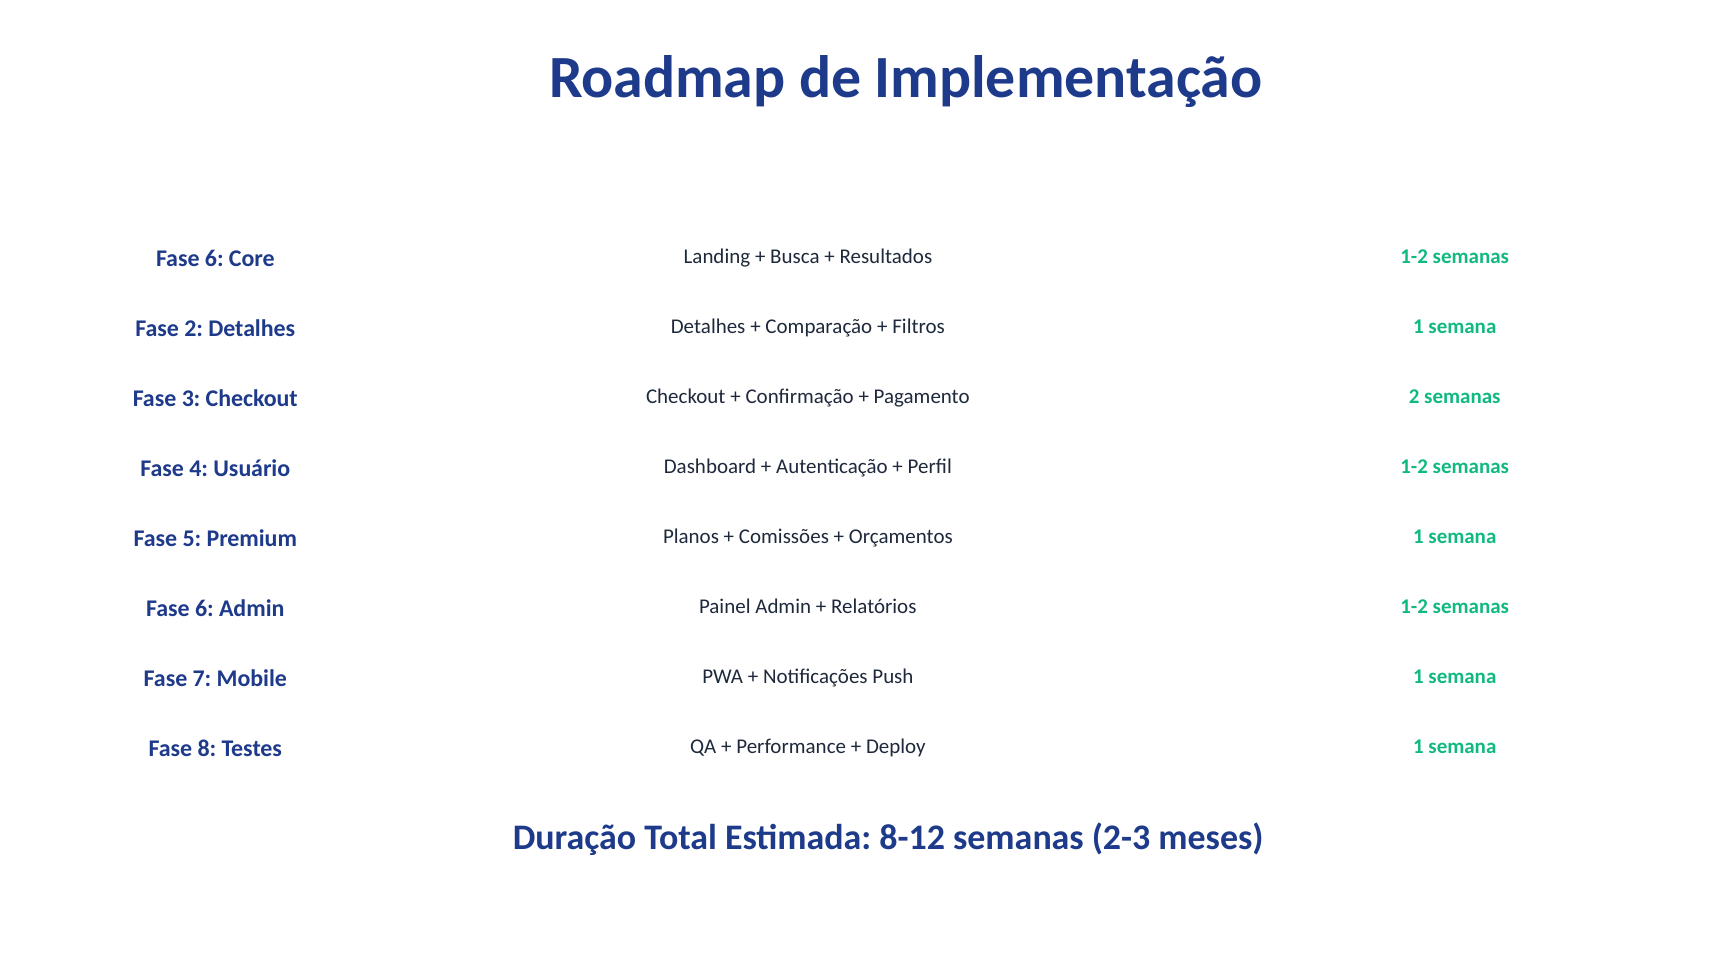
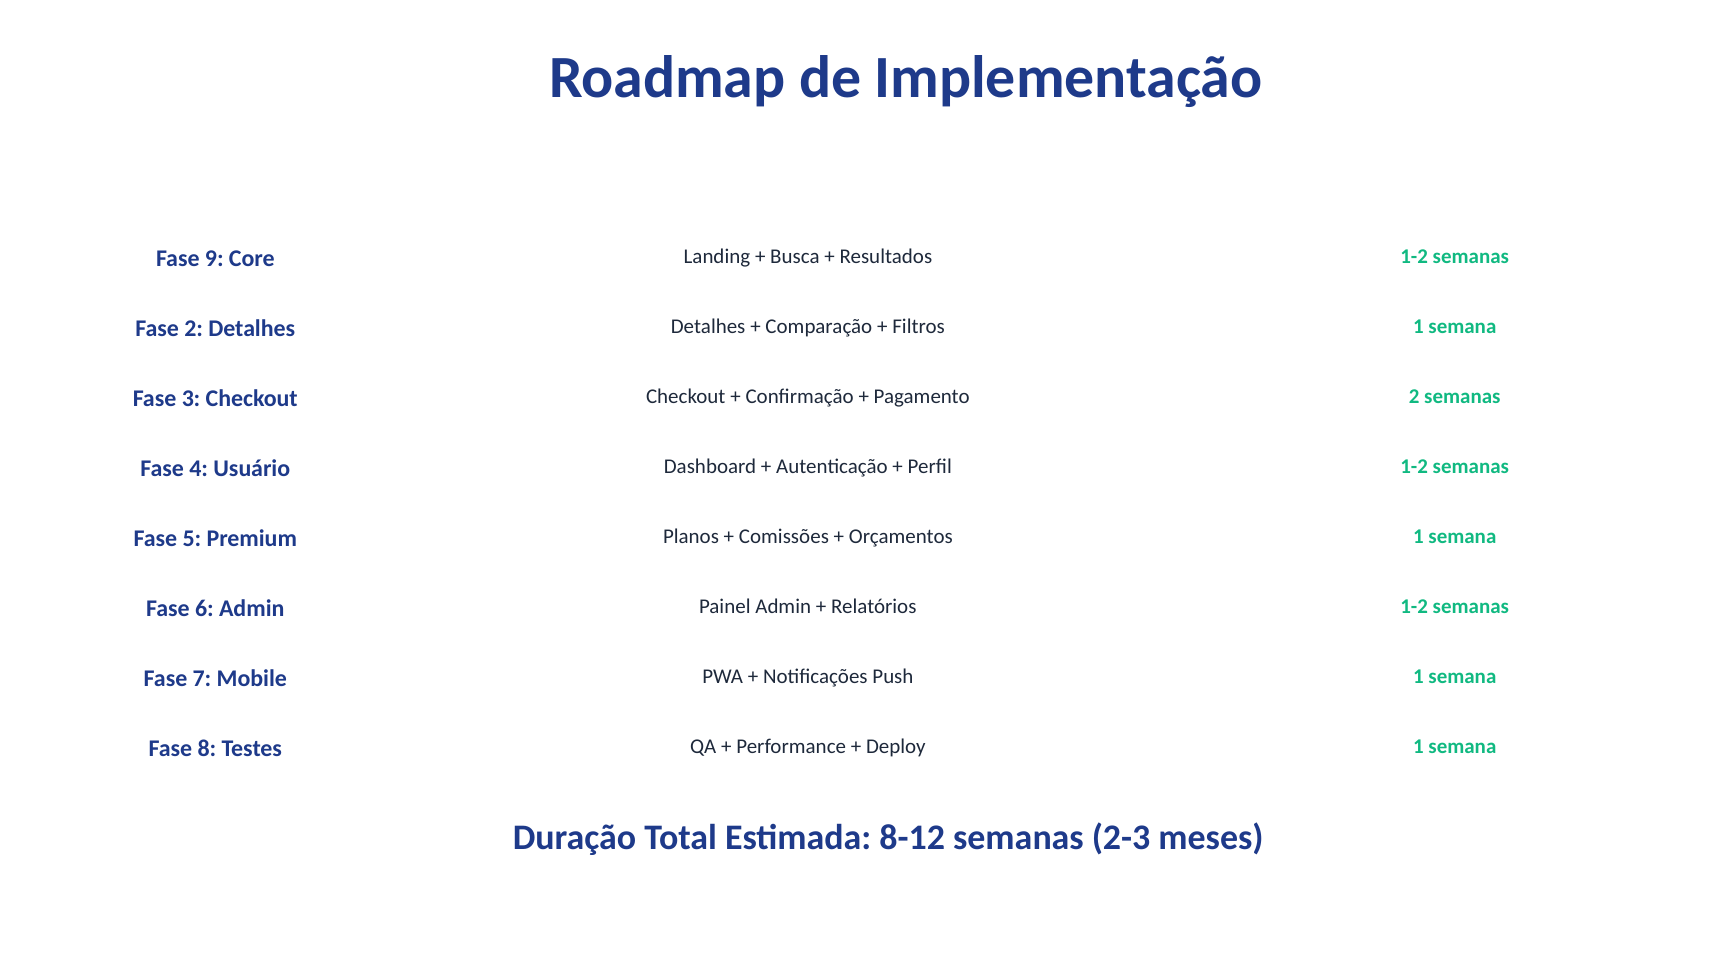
6 at (214, 258): 6 -> 9
